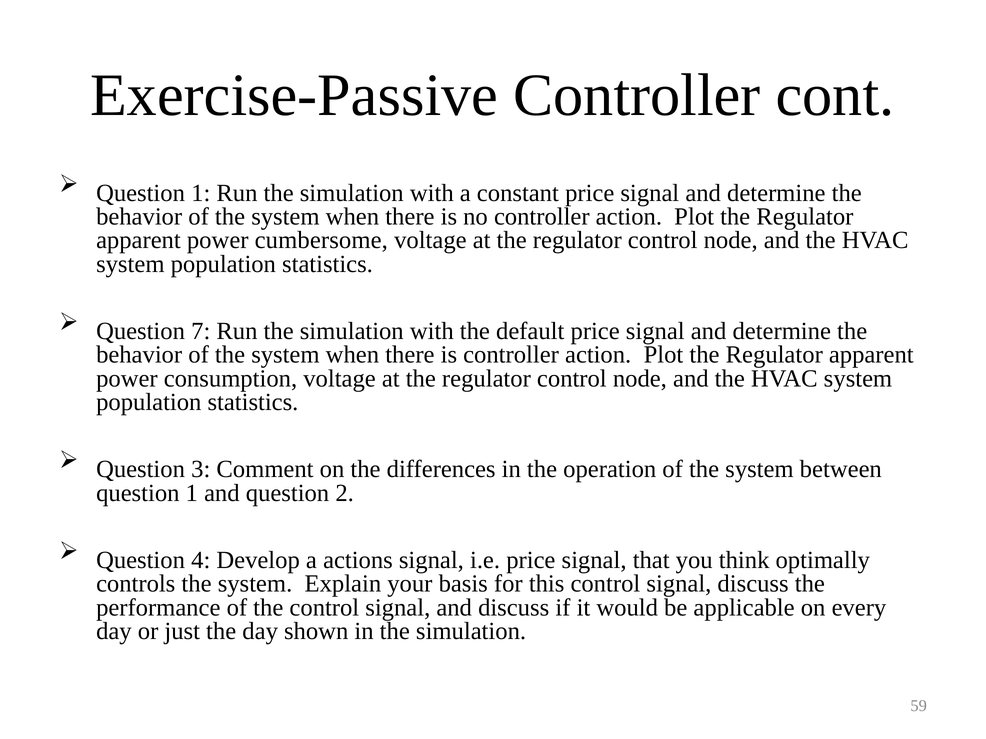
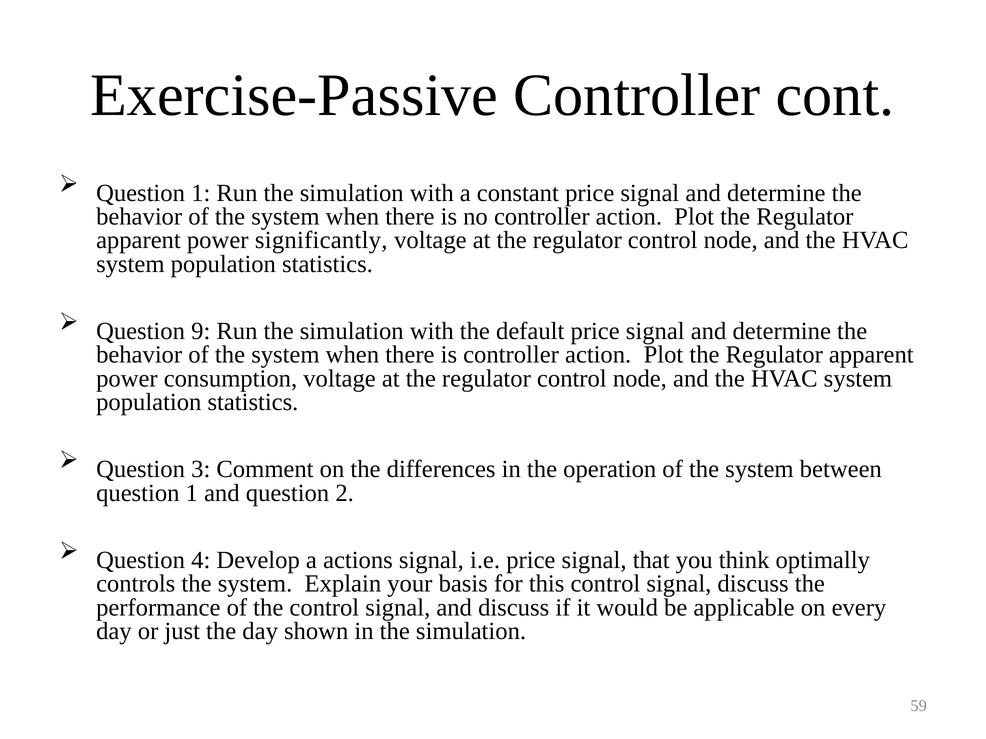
cumbersome: cumbersome -> significantly
7: 7 -> 9
